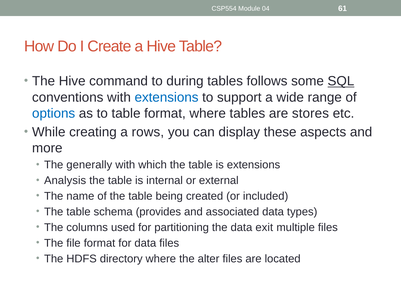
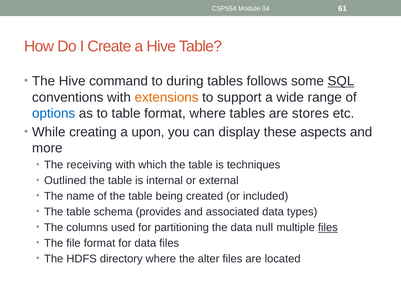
extensions at (167, 97) colour: blue -> orange
rows: rows -> upon
generally: generally -> receiving
is extensions: extensions -> techniques
Analysis: Analysis -> Outlined
exit: exit -> null
files at (328, 227) underline: none -> present
